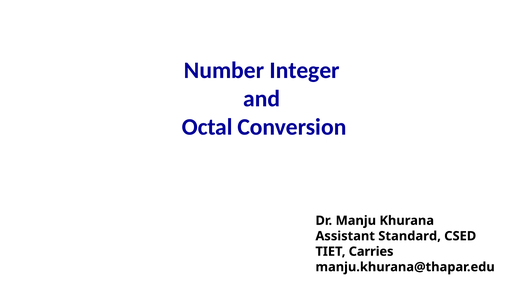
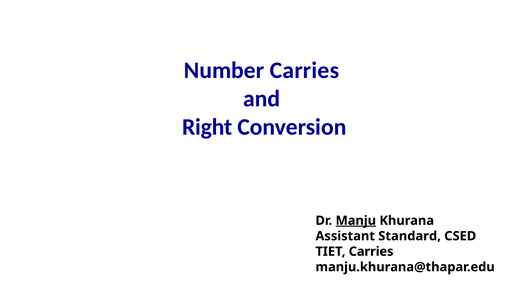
Number Integer: Integer -> Carries
Octal: Octal -> Right
Manju underline: none -> present
